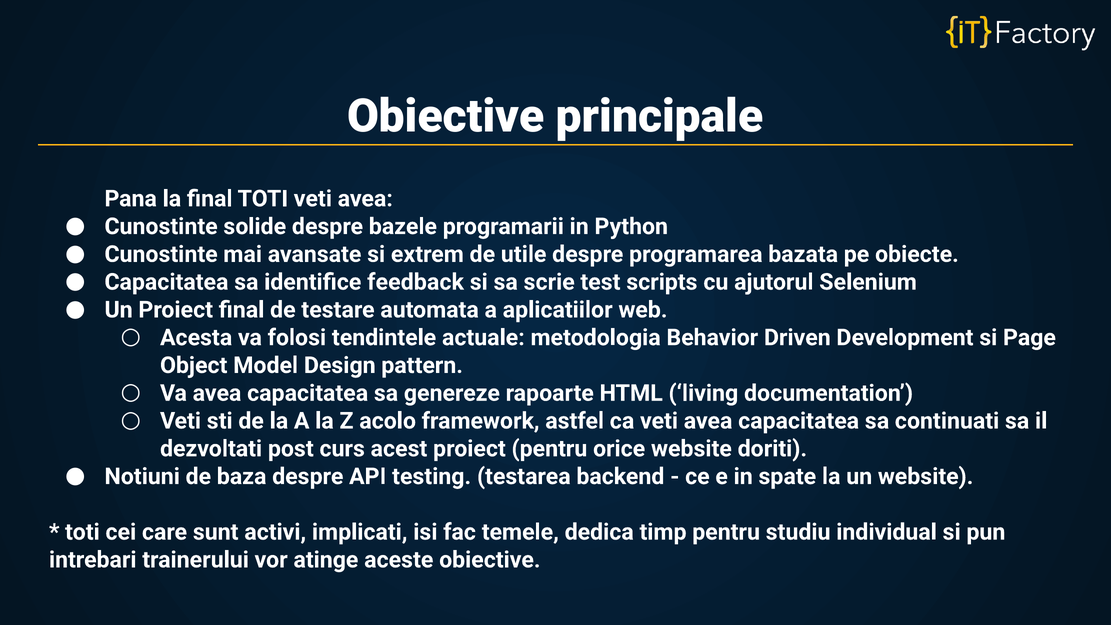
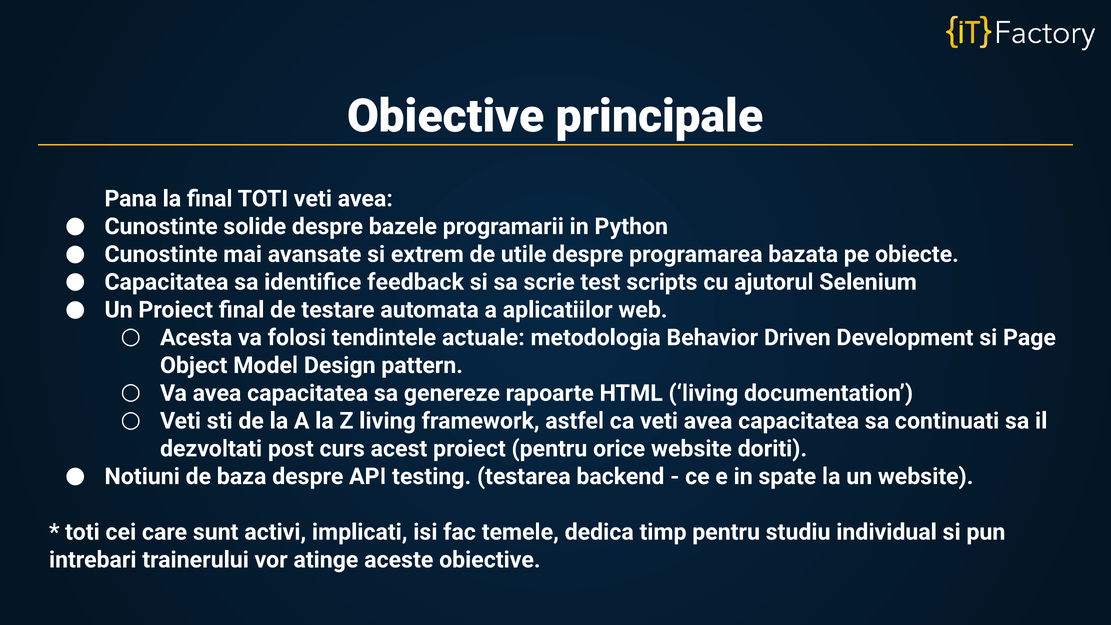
Z acolo: acolo -> living
